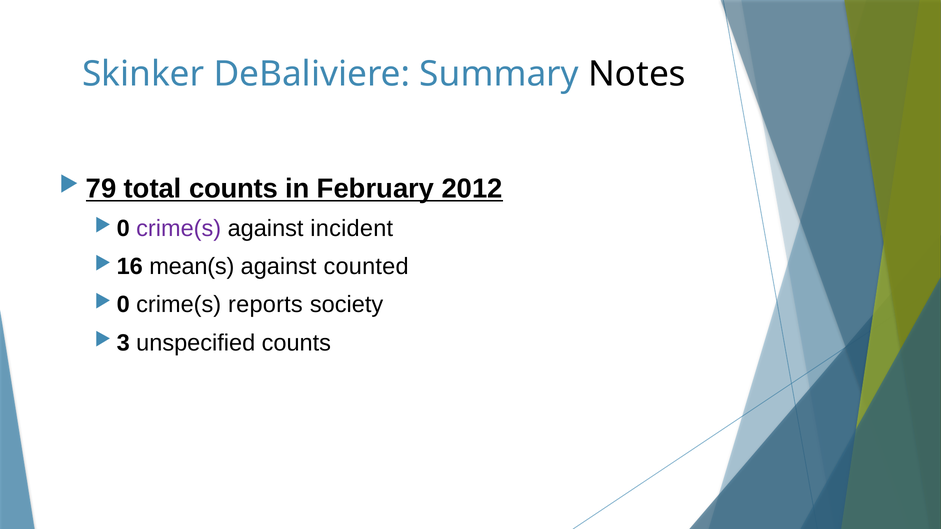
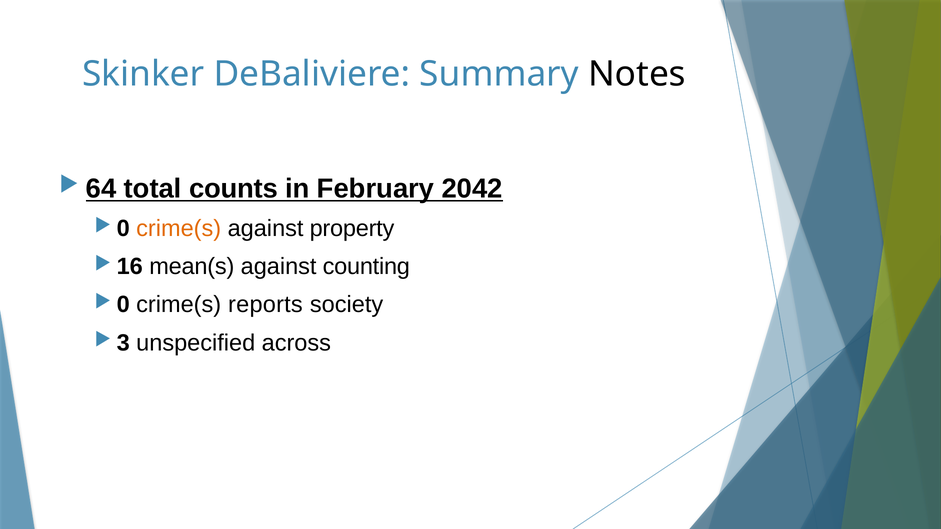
79: 79 -> 64
2012: 2012 -> 2042
crime(s at (179, 229) colour: purple -> orange
incident: incident -> property
counted: counted -> counting
unspecified counts: counts -> across
